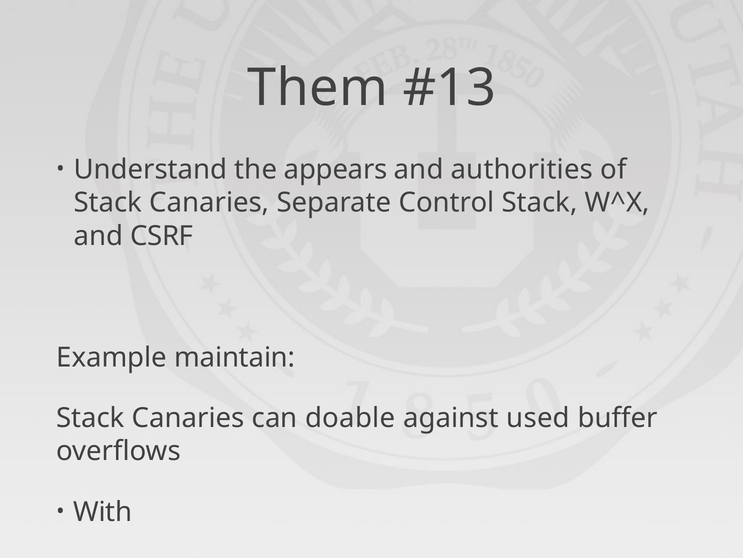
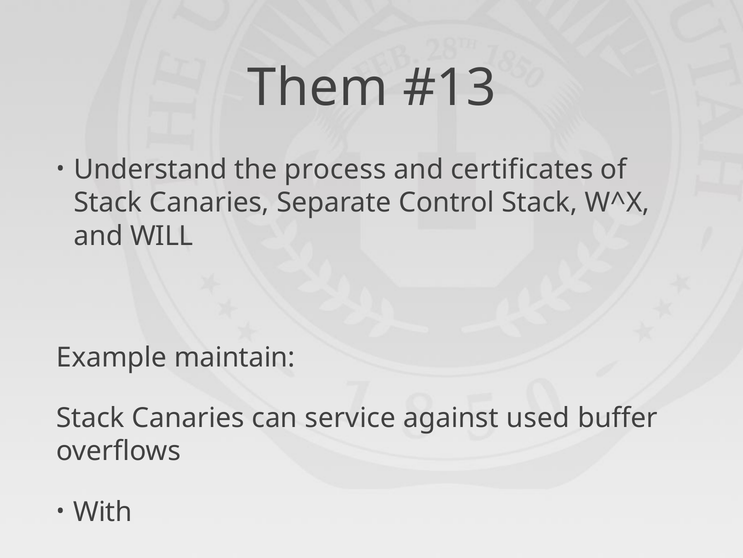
appears: appears -> process
authorities: authorities -> certificates
CSRF: CSRF -> WILL
doable: doable -> service
